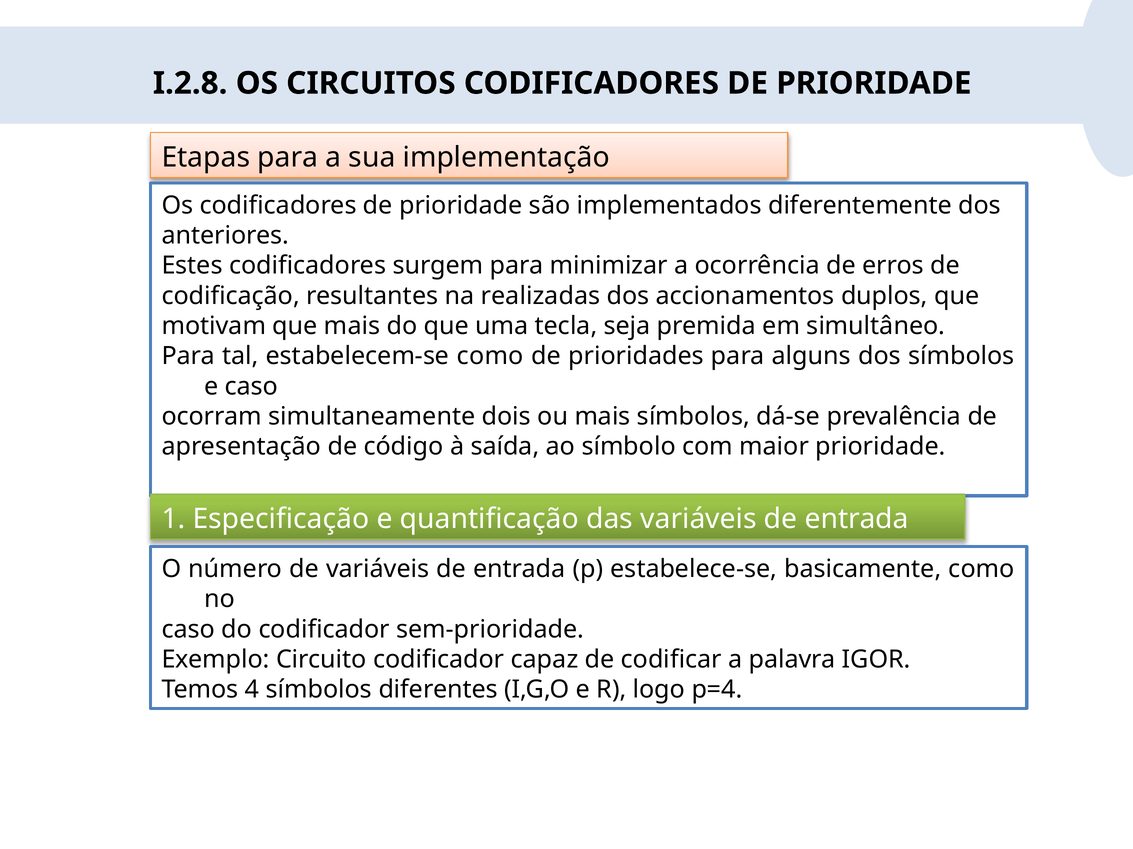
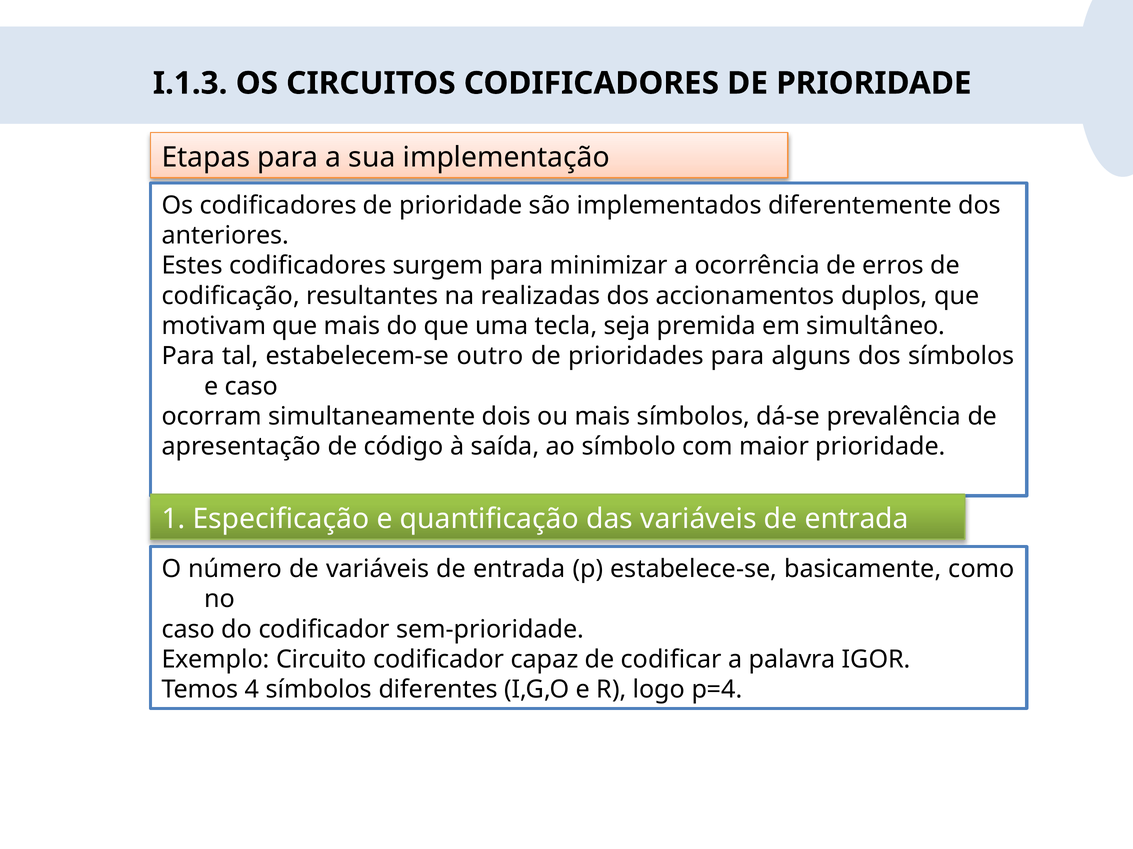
I.2.8: I.2.8 -> I.1.3
estabelecem-se como: como -> outro
